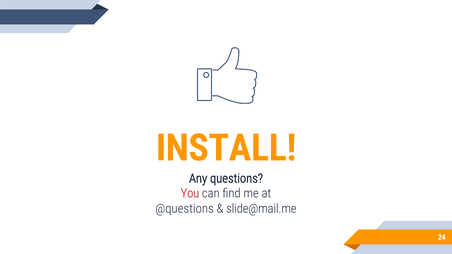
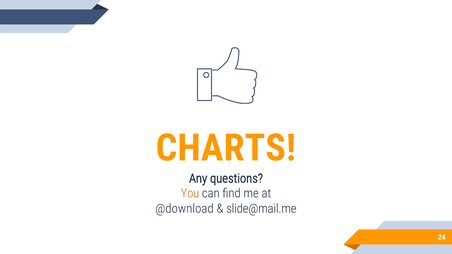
INSTALL: INSTALL -> CHARTS
You colour: red -> orange
@questions: @questions -> @download
